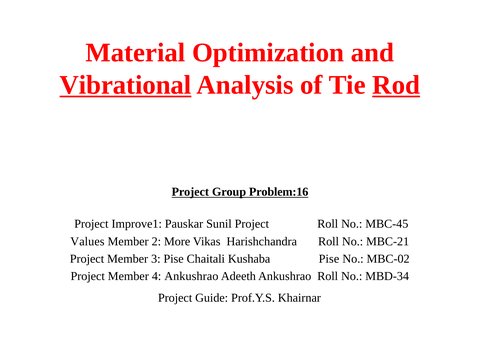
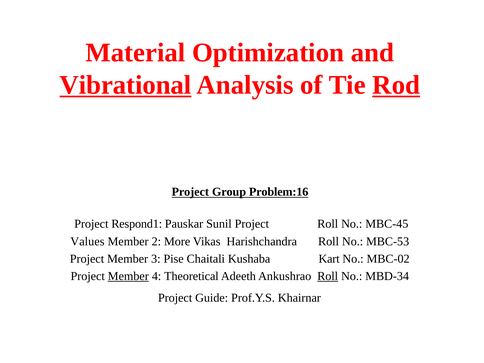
Improve1: Improve1 -> Respond1
MBC-21: MBC-21 -> MBC-53
Kushaba Pise: Pise -> Kart
Member at (128, 276) underline: none -> present
4 Ankushrao: Ankushrao -> Theoretical
Roll at (328, 276) underline: none -> present
